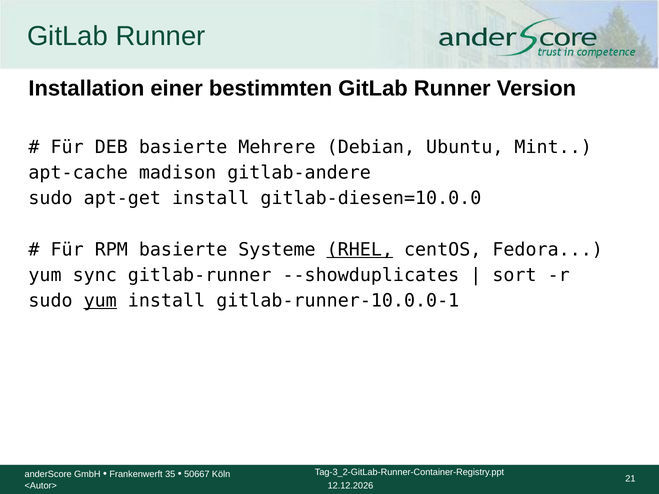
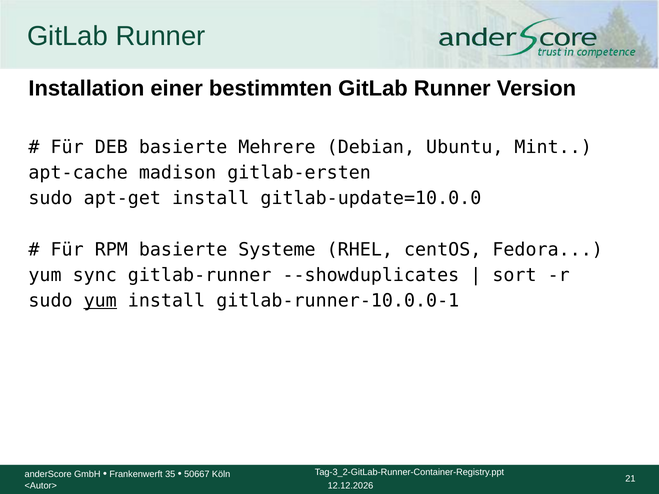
gitlab-andere: gitlab-andere -> gitlab-ersten
gitlab-diesen=10.0.0: gitlab-diesen=10.0.0 -> gitlab-update=10.0.0
RHEL underline: present -> none
